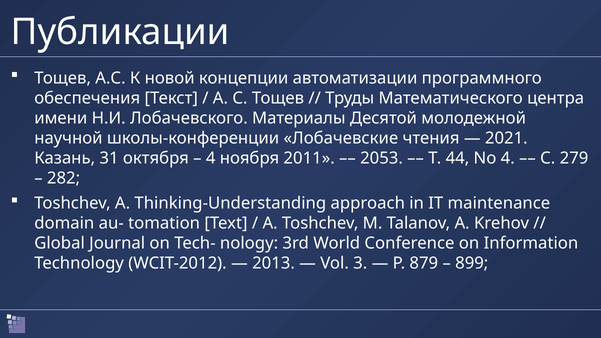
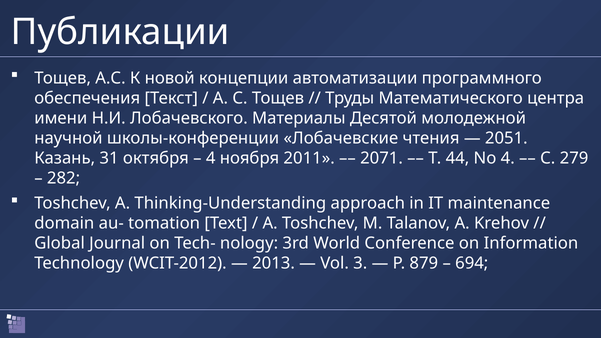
2021: 2021 -> 2051
2053: 2053 -> 2071
899: 899 -> 694
